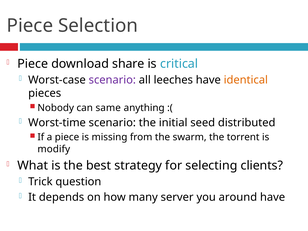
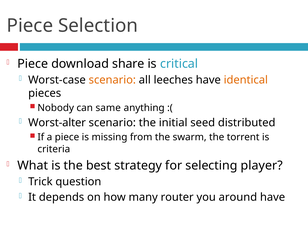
scenario at (112, 80) colour: purple -> orange
Worst-time: Worst-time -> Worst-alter
modify: modify -> criteria
clients: clients -> player
server: server -> router
